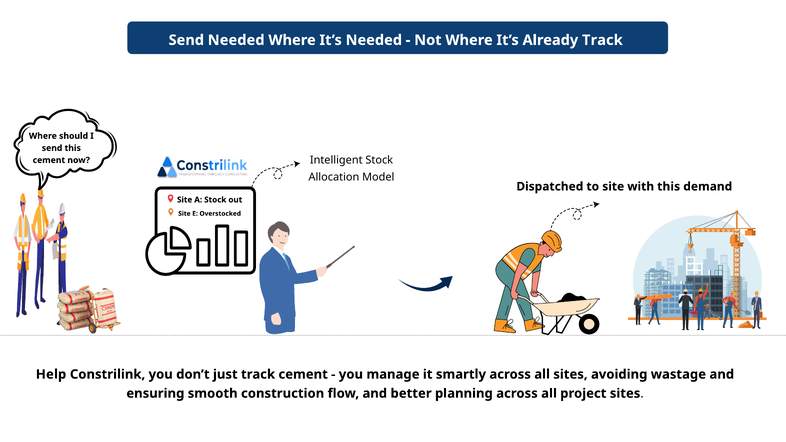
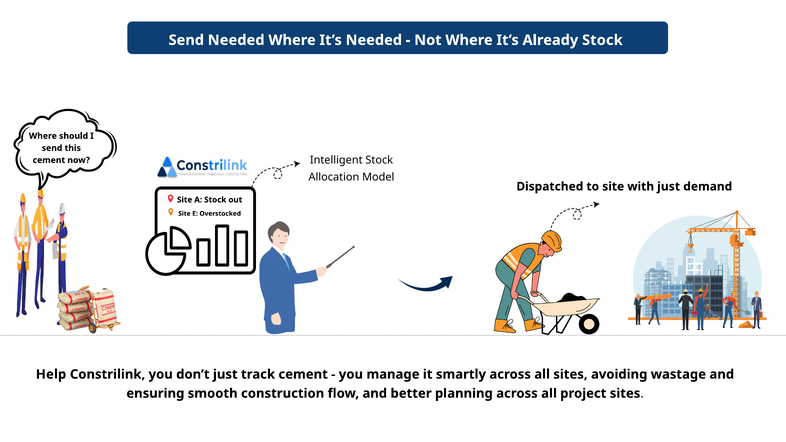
Already Track: Track -> Stock
with this: this -> just
